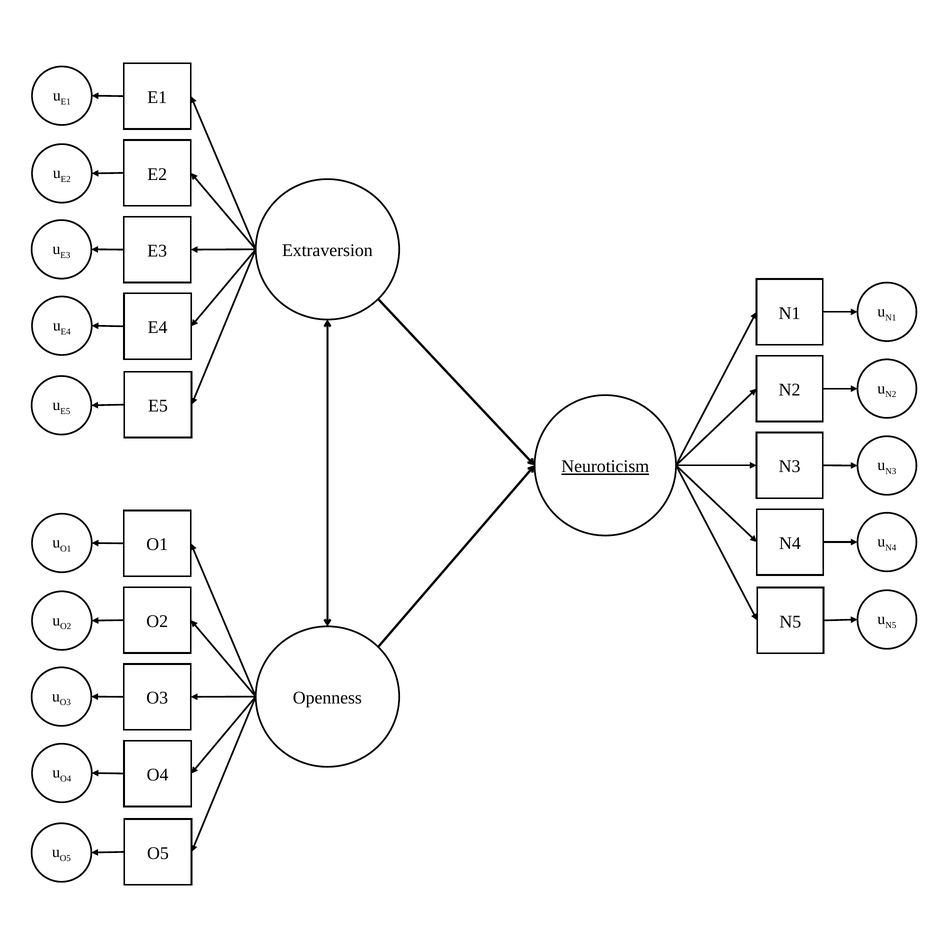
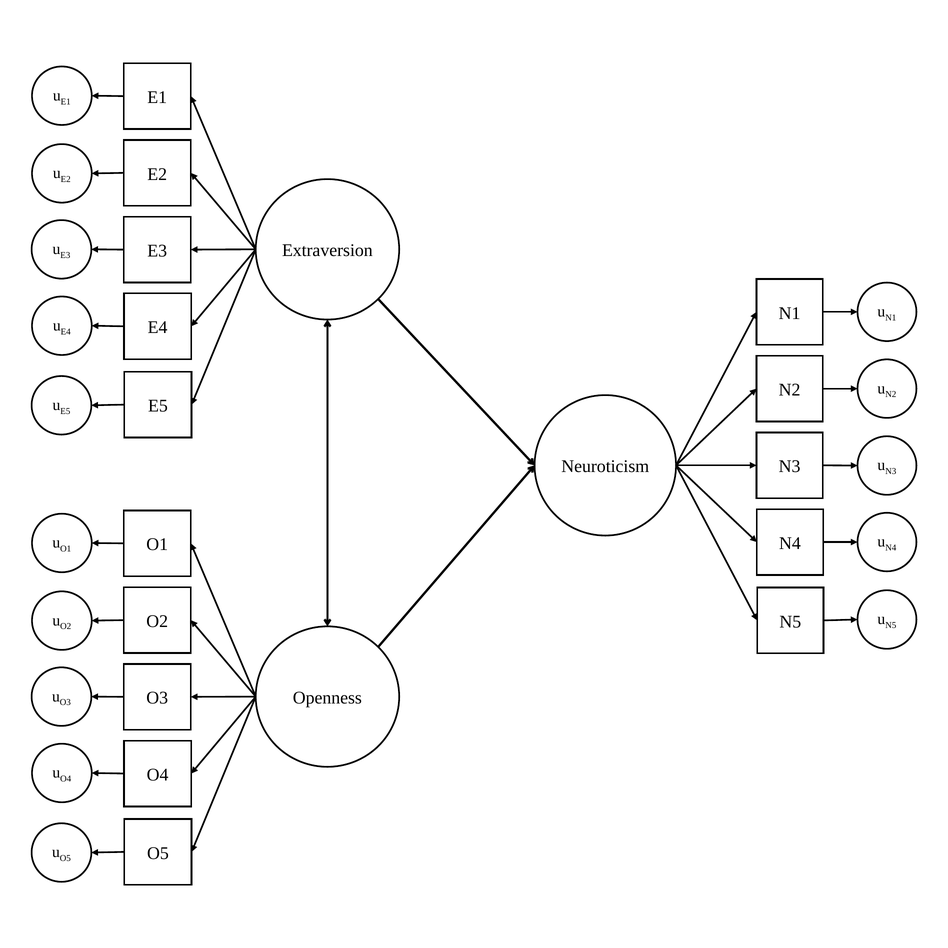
Neuroticism underline: present -> none
